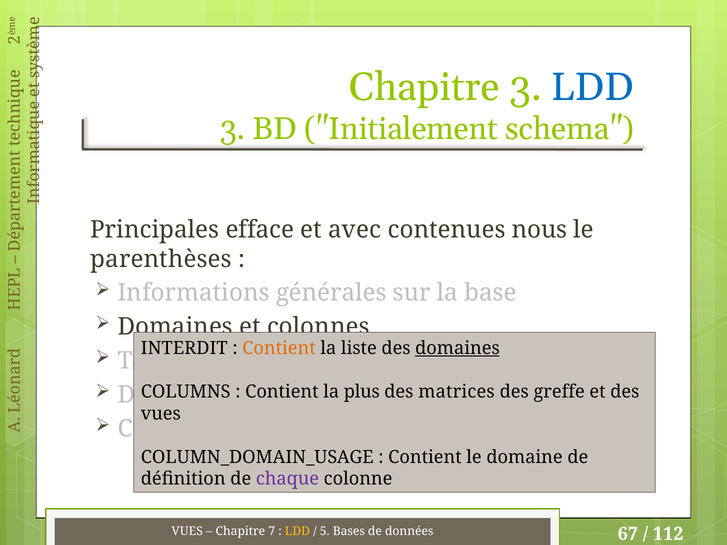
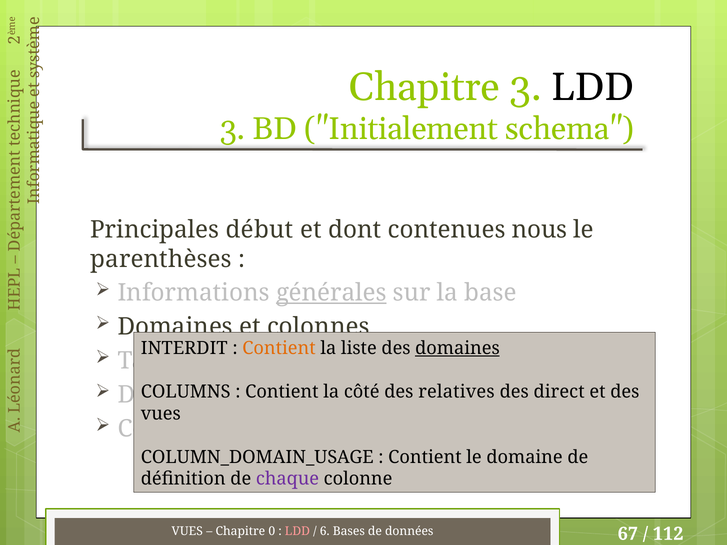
LDD at (593, 87) colour: blue -> black
efface: efface -> début
avec: avec -> dont
générales underline: none -> present
plus: plus -> côté
matrices: matrices -> relatives
greffe: greffe -> direct
7: 7 -> 0
LDD at (297, 532) colour: yellow -> pink
5: 5 -> 6
